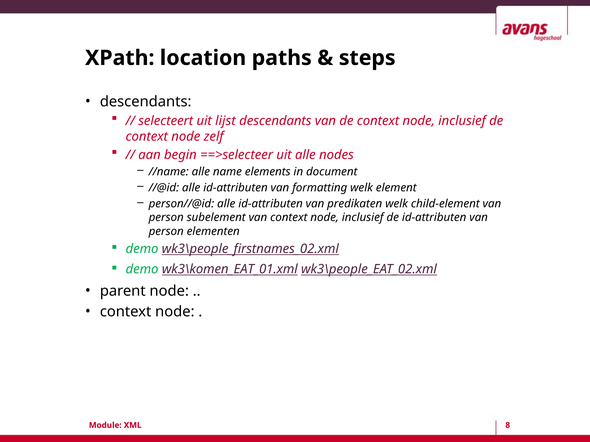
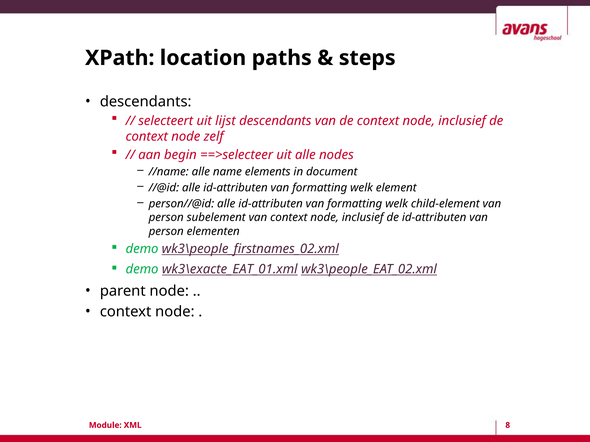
predikaten at (355, 204): predikaten -> formatting
wk3\komen_EAT_01.xml: wk3\komen_EAT_01.xml -> wk3\exacte_EAT_01.xml
